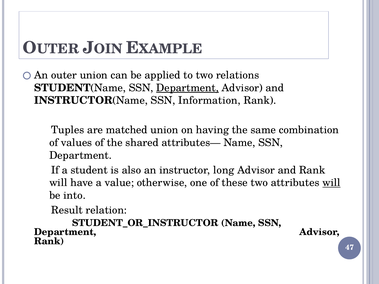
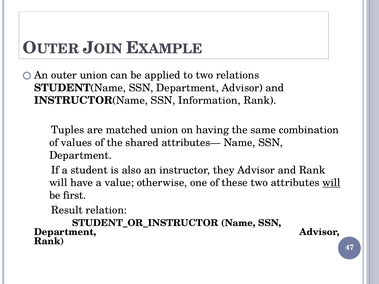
Department at (187, 88) underline: present -> none
long: long -> they
into: into -> first
